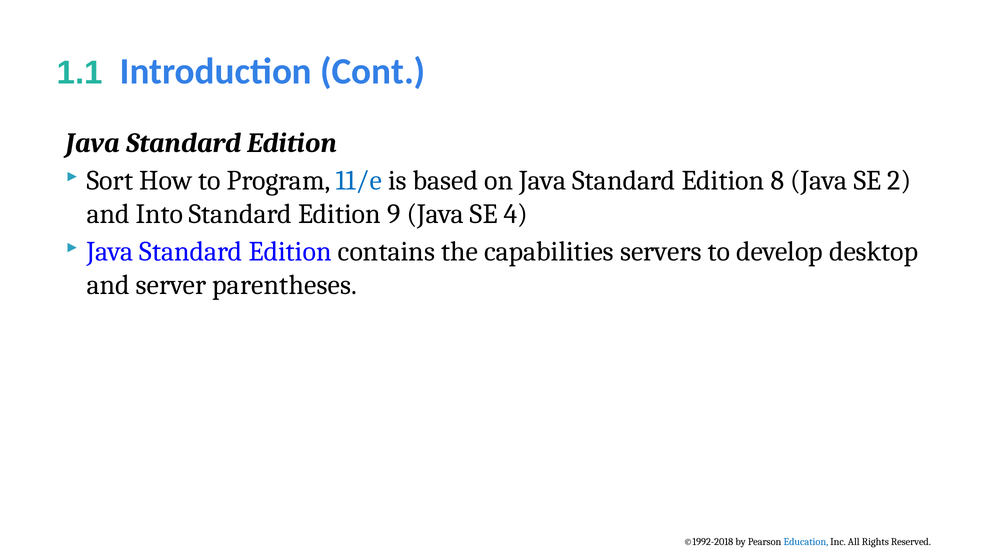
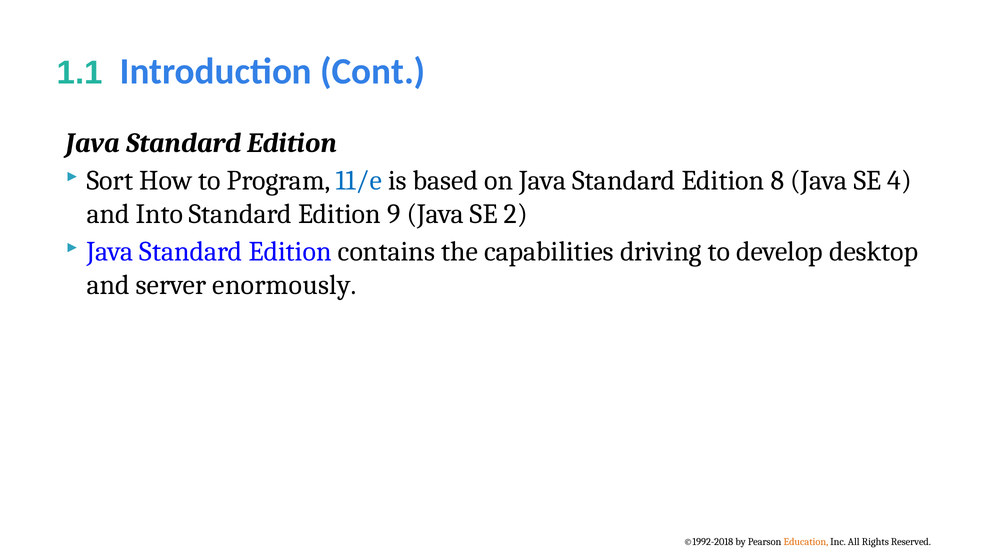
2: 2 -> 4
4: 4 -> 2
servers: servers -> driving
parentheses: parentheses -> enormously
Education colour: blue -> orange
